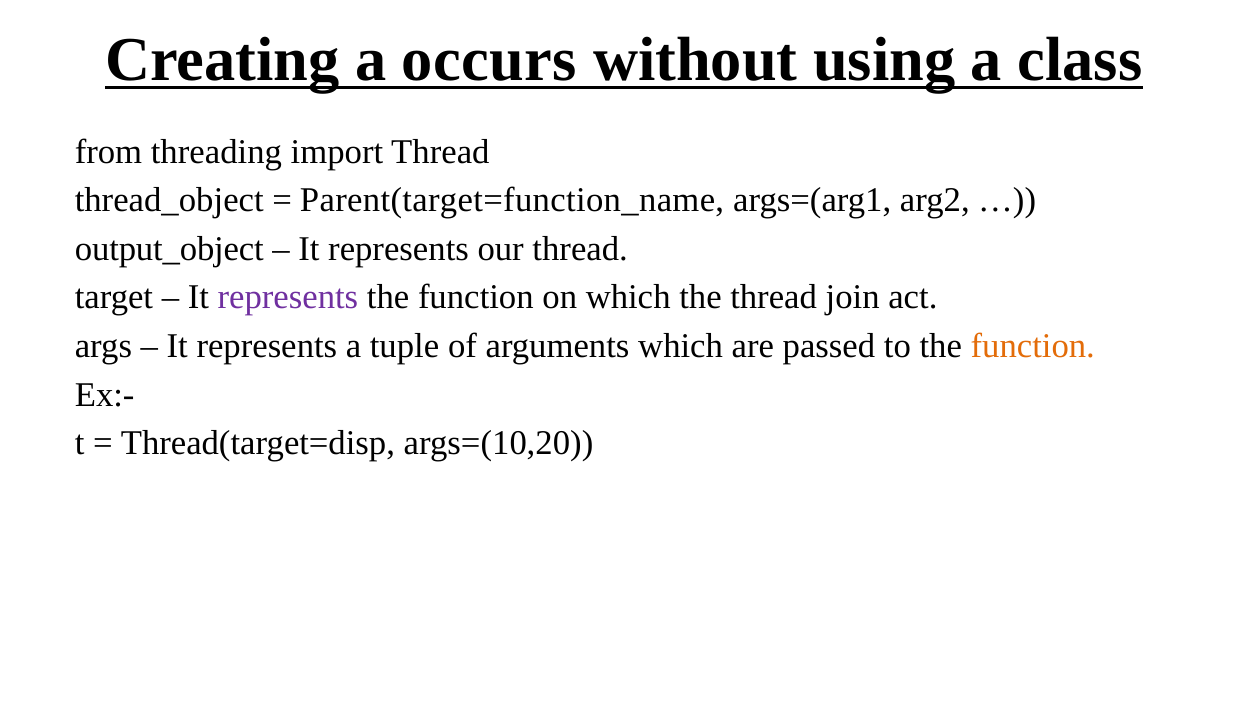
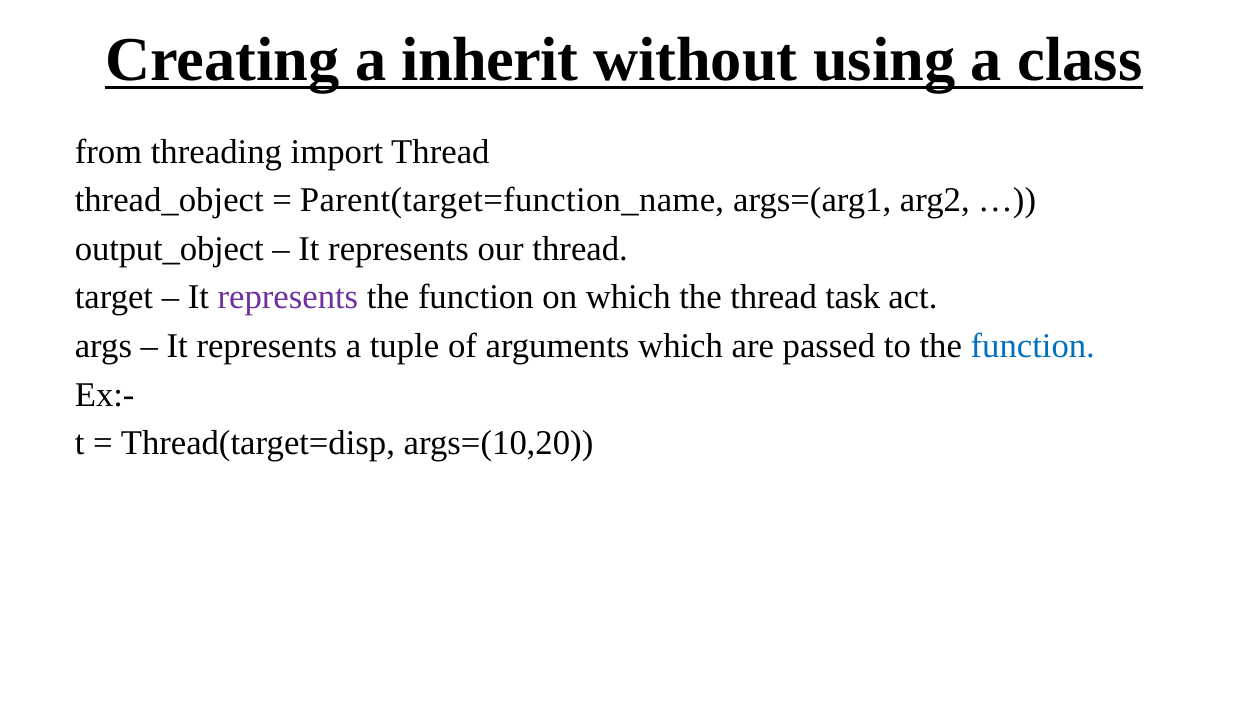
occurs: occurs -> inherit
join: join -> task
function at (1033, 346) colour: orange -> blue
